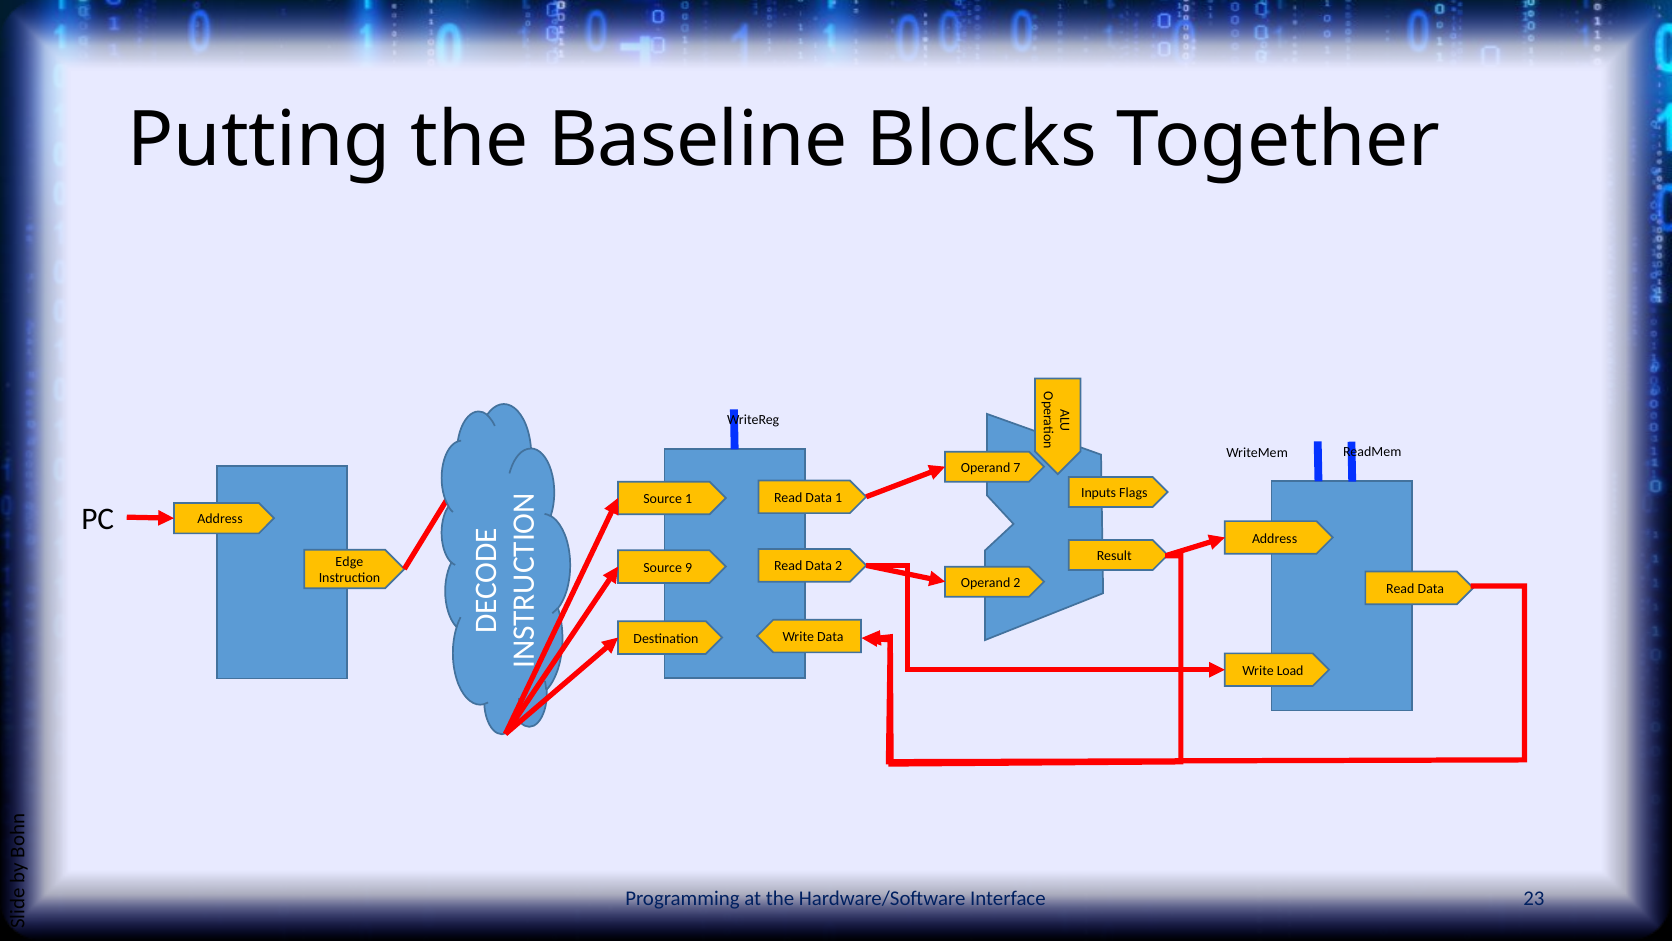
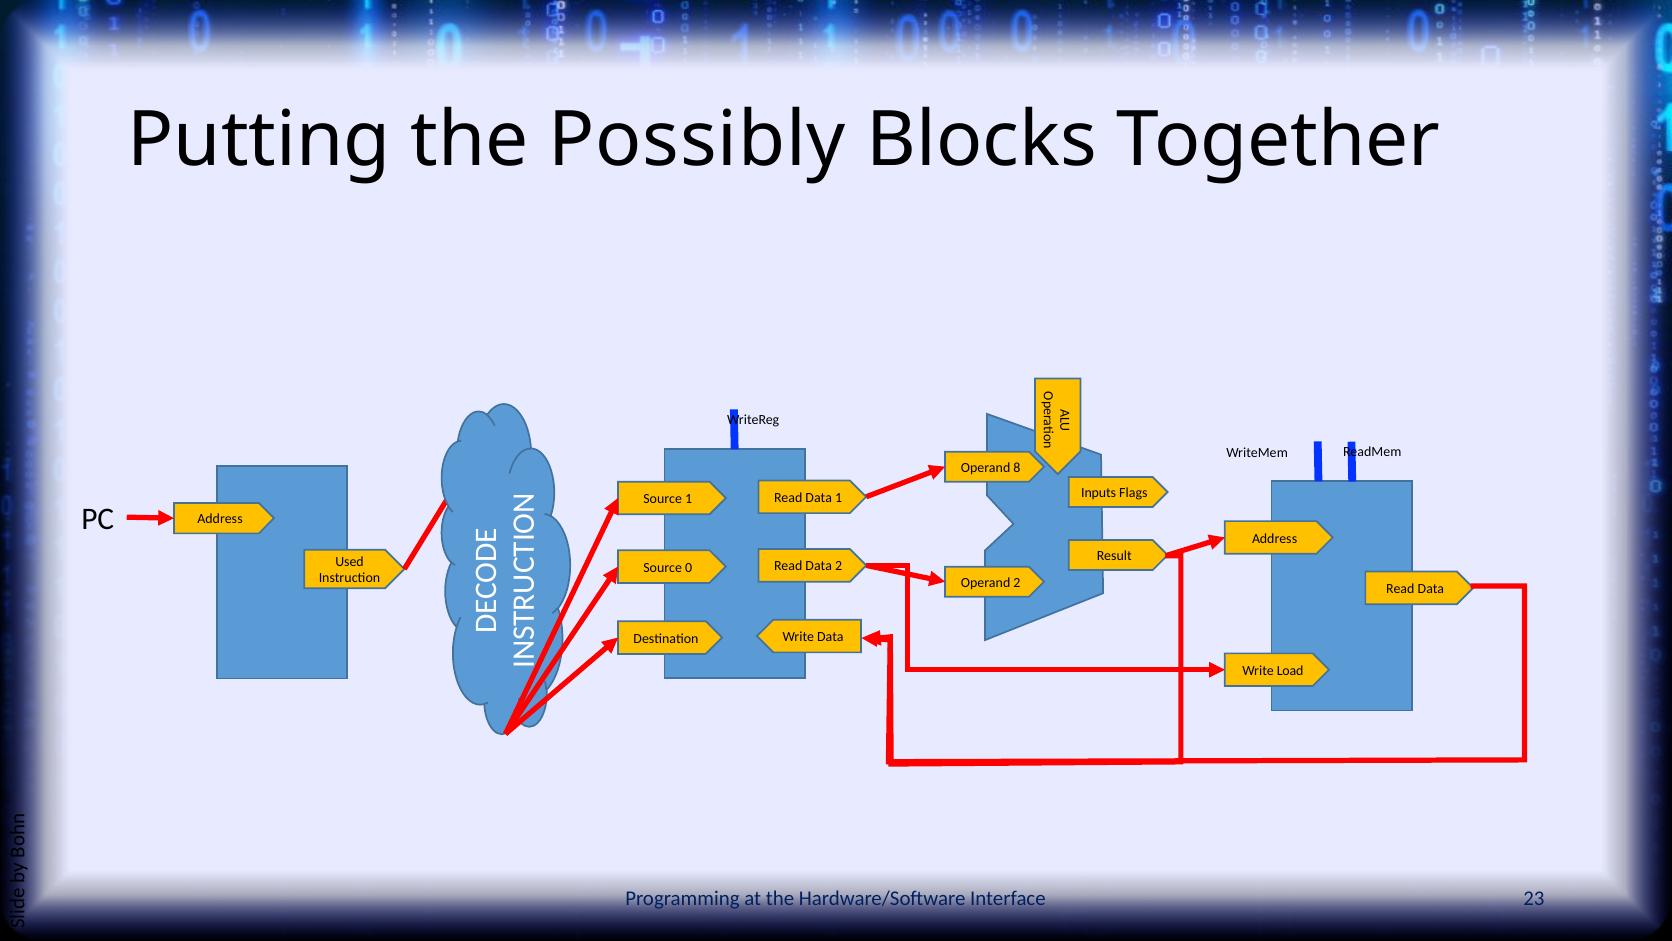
Baseline: Baseline -> Possibly
7: 7 -> 8
Edge: Edge -> Used
9: 9 -> 0
